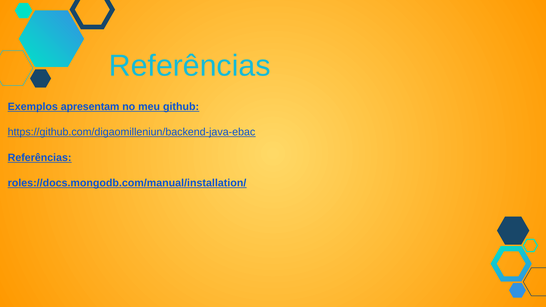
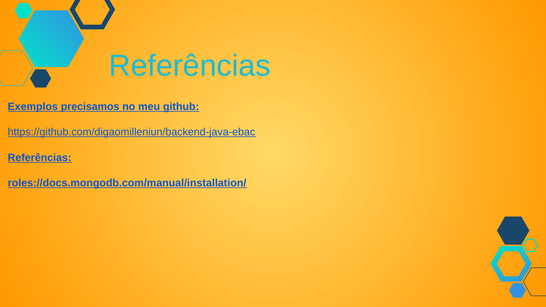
apresentam: apresentam -> precisamos
